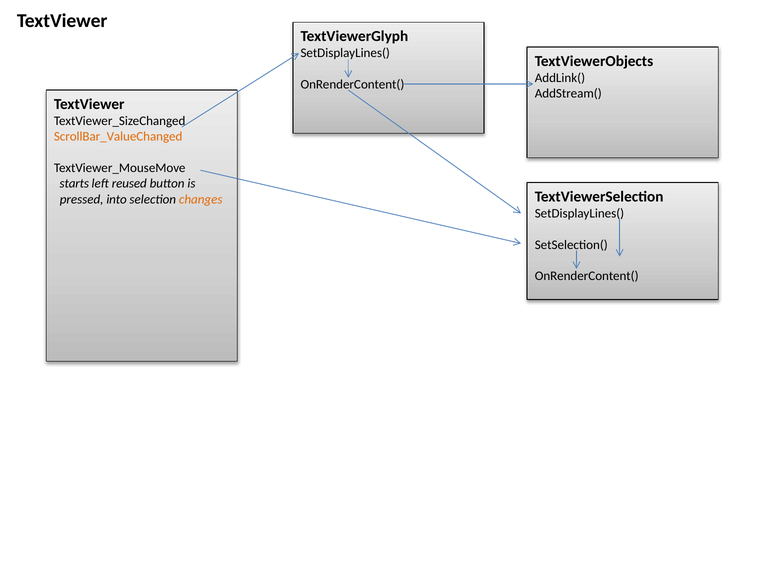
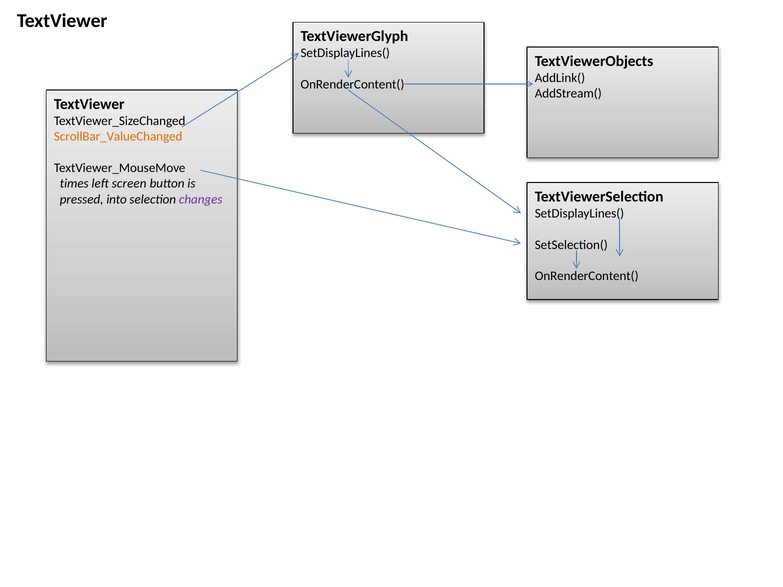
starts: starts -> times
reused: reused -> screen
changes colour: orange -> purple
